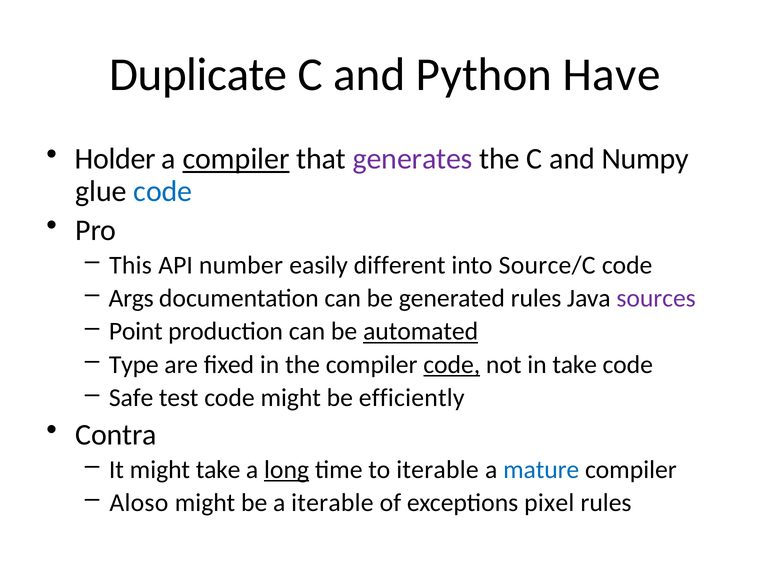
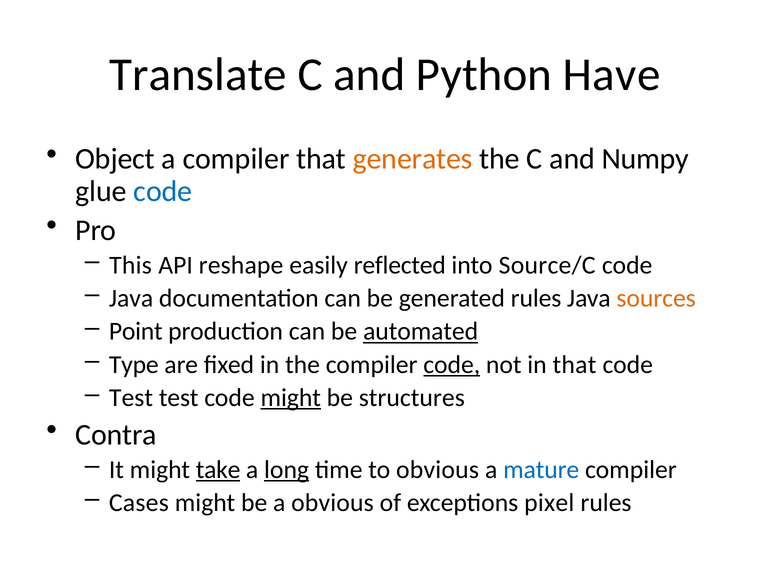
Duplicate: Duplicate -> Translate
Holder: Holder -> Object
compiler at (236, 159) underline: present -> none
generates colour: purple -> orange
number: number -> reshape
different: different -> reflected
Args at (131, 298): Args -> Java
sources colour: purple -> orange
in take: take -> that
Safe at (131, 397): Safe -> Test
might at (291, 397) underline: none -> present
efficiently: efficiently -> structures
take at (218, 469) underline: none -> present
to iterable: iterable -> obvious
Aloso: Aloso -> Cases
a iterable: iterable -> obvious
